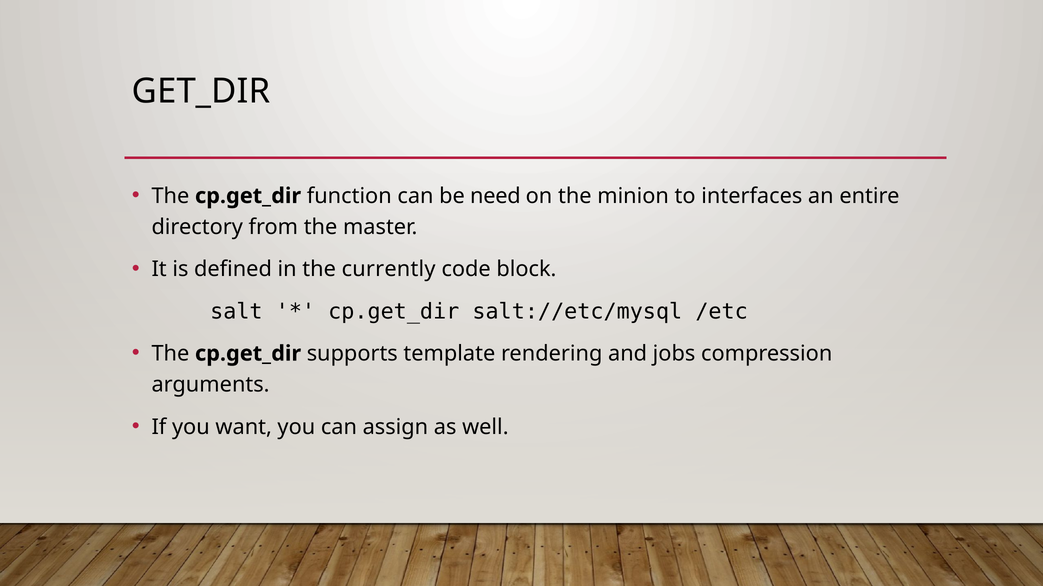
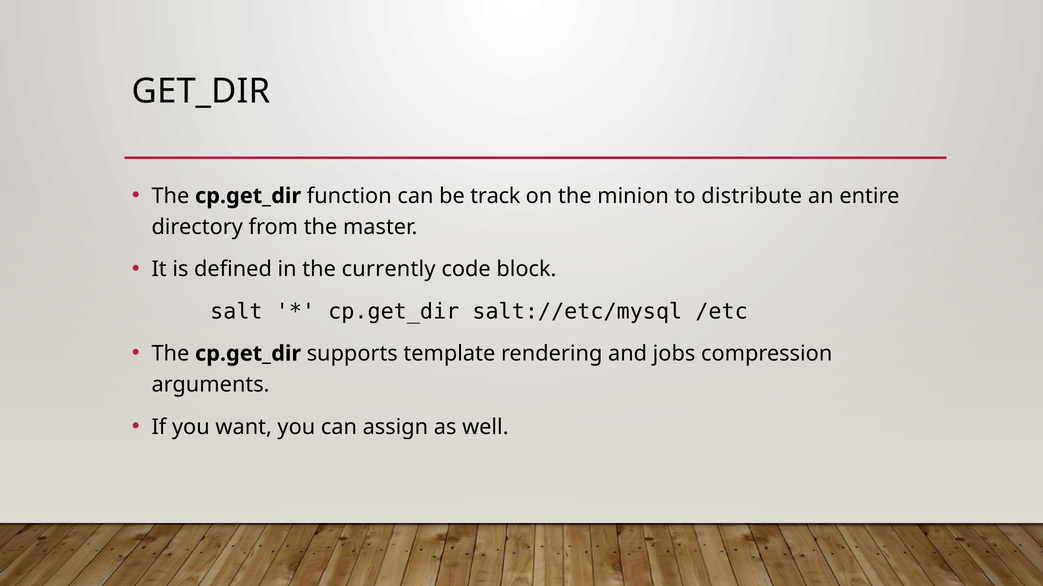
need: need -> track
interfaces: interfaces -> distribute
